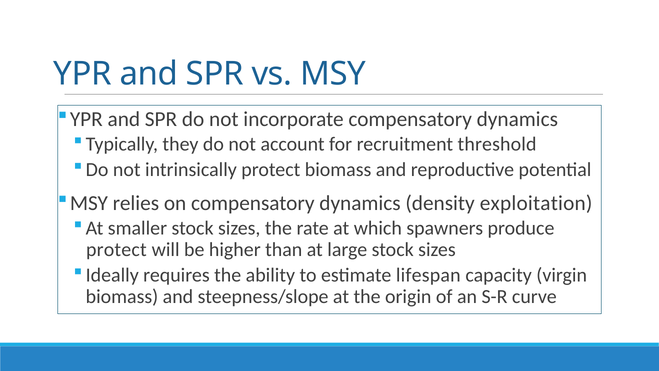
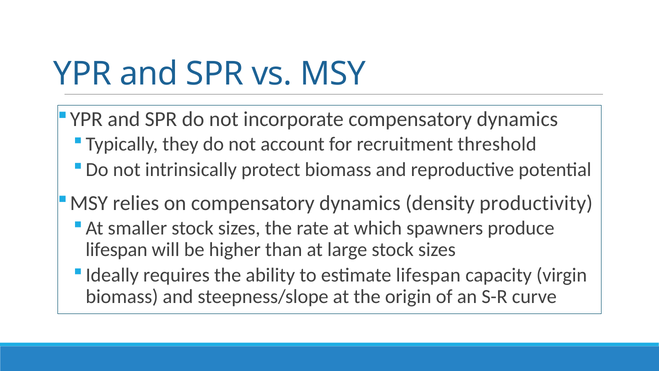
exploitation: exploitation -> productivity
protect at (116, 249): protect -> lifespan
